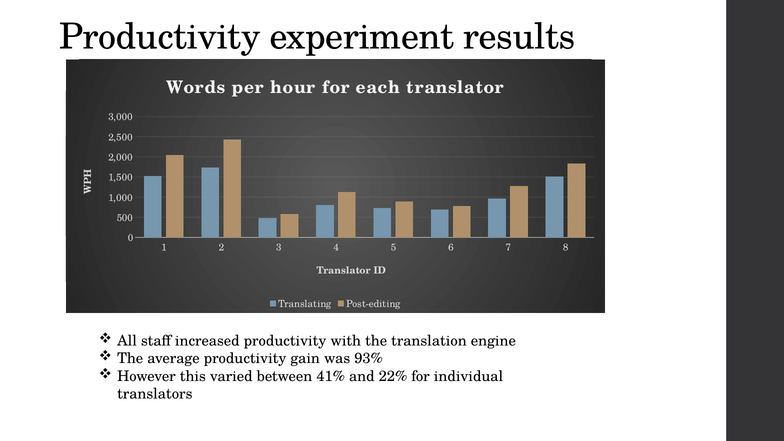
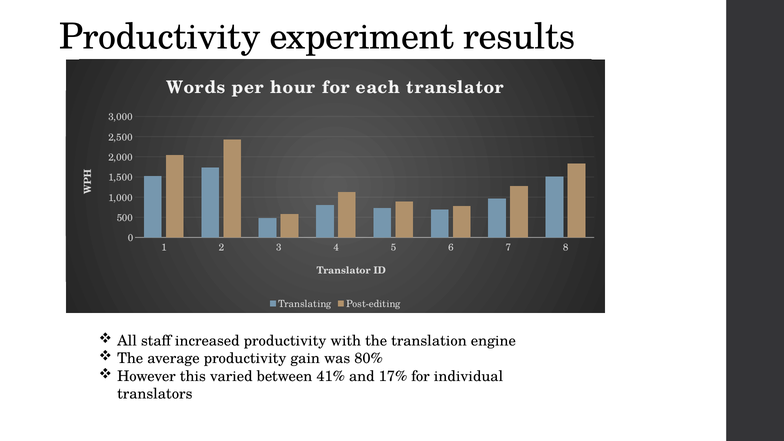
93%: 93% -> 80%
22%: 22% -> 17%
